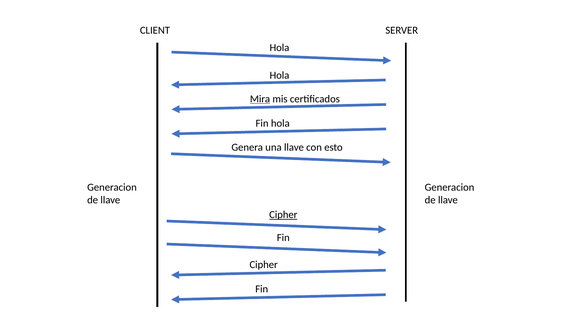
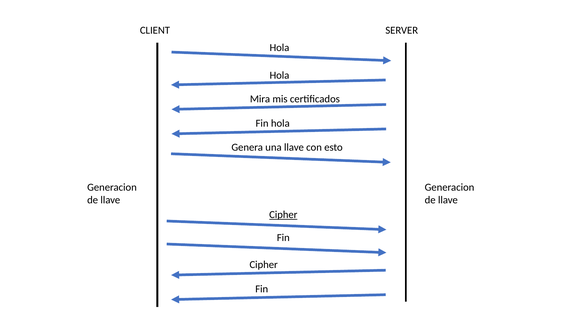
Mira underline: present -> none
